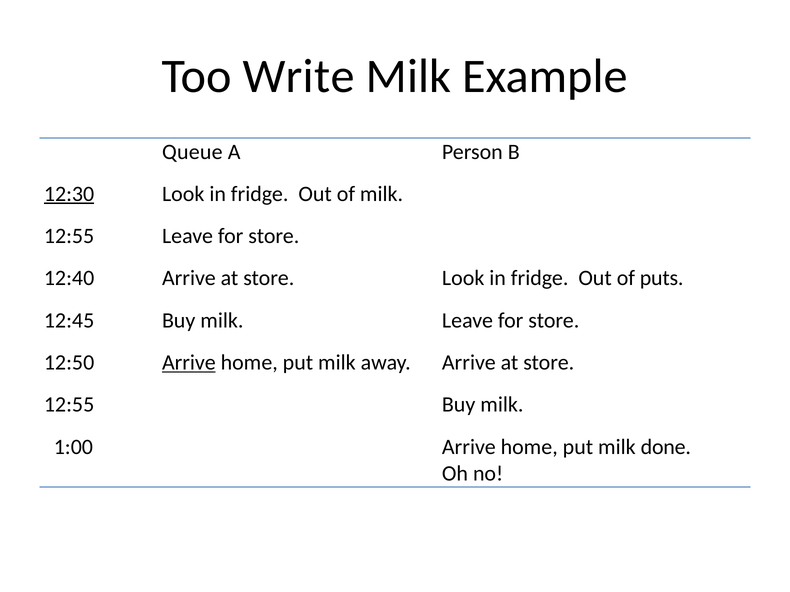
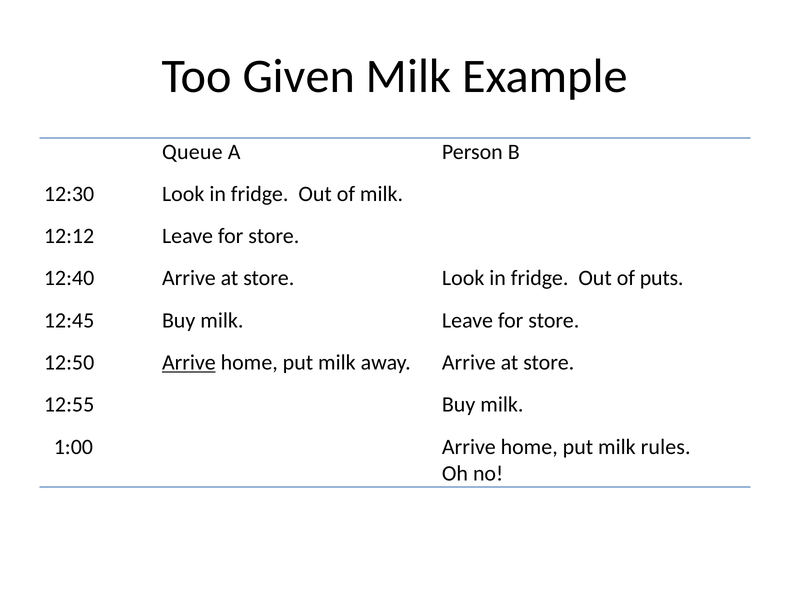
Write: Write -> Given
12:30 underline: present -> none
12:55 at (69, 236): 12:55 -> 12:12
done: done -> rules
